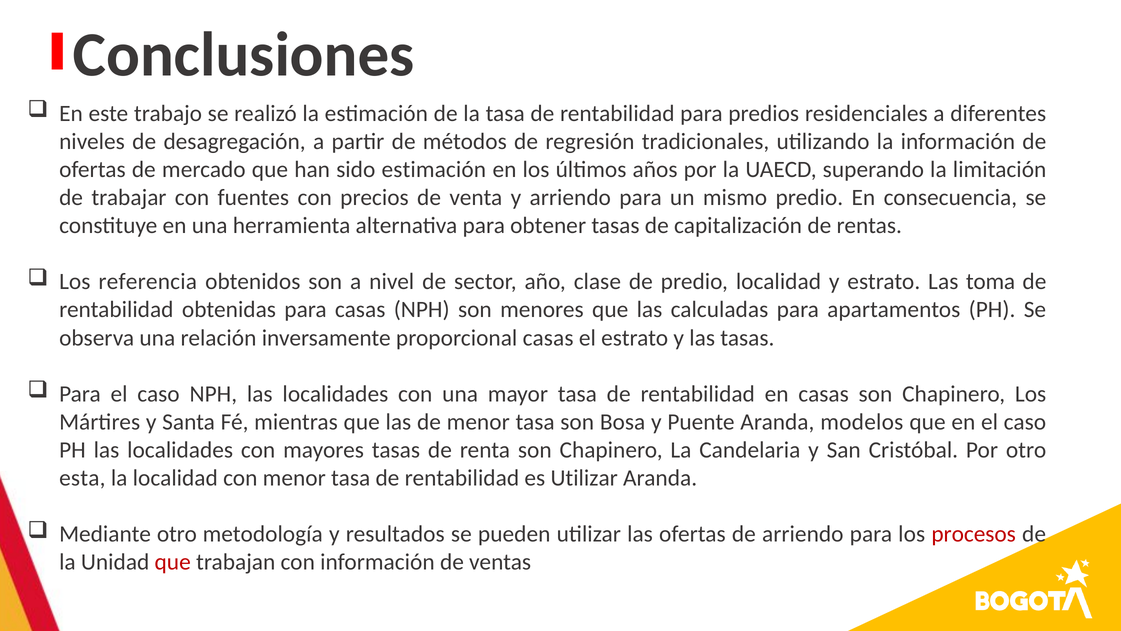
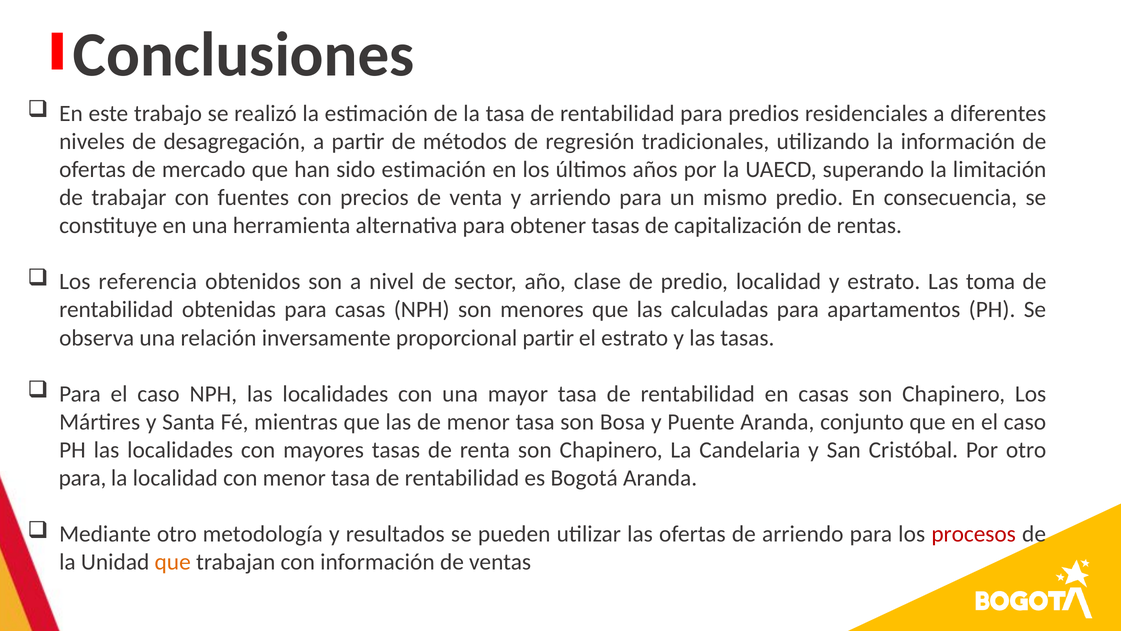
proporcional casas: casas -> partir
modelos: modelos -> conjunto
esta at (82, 478): esta -> para
es Utilizar: Utilizar -> Bogotá
que at (173, 562) colour: red -> orange
